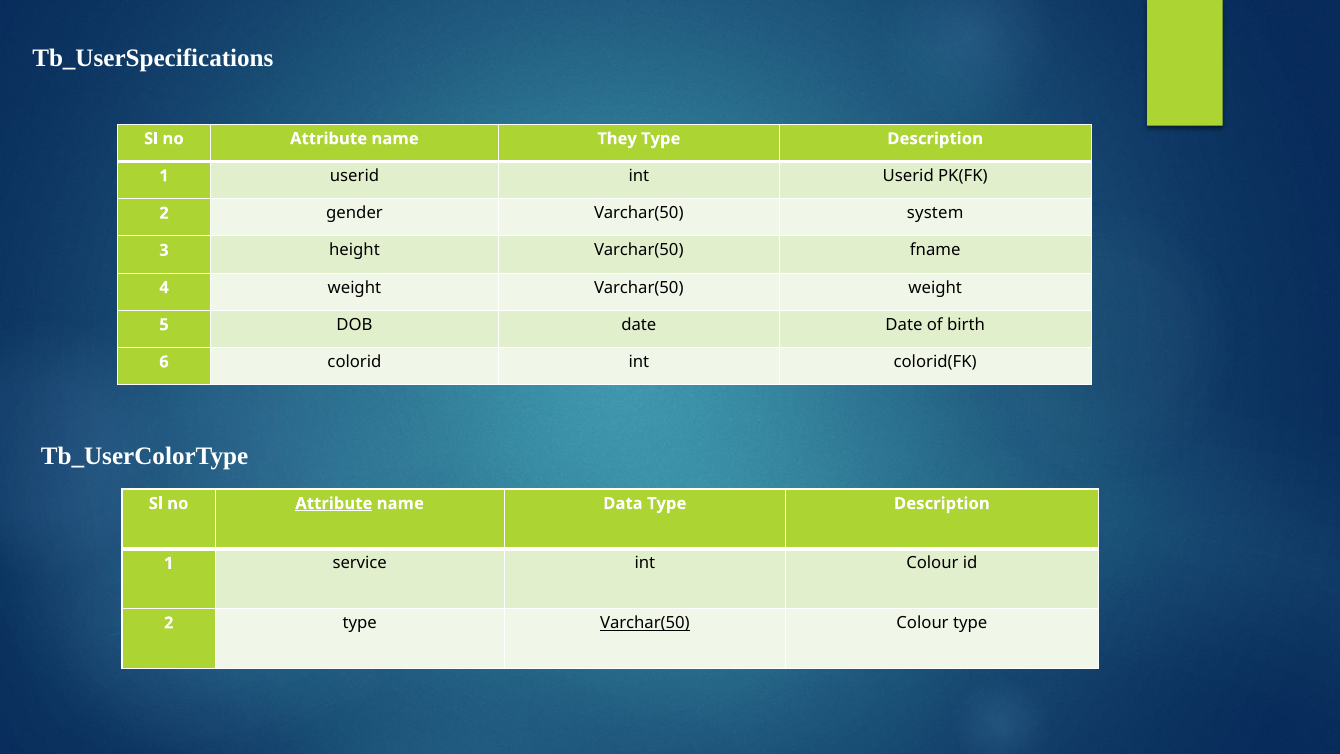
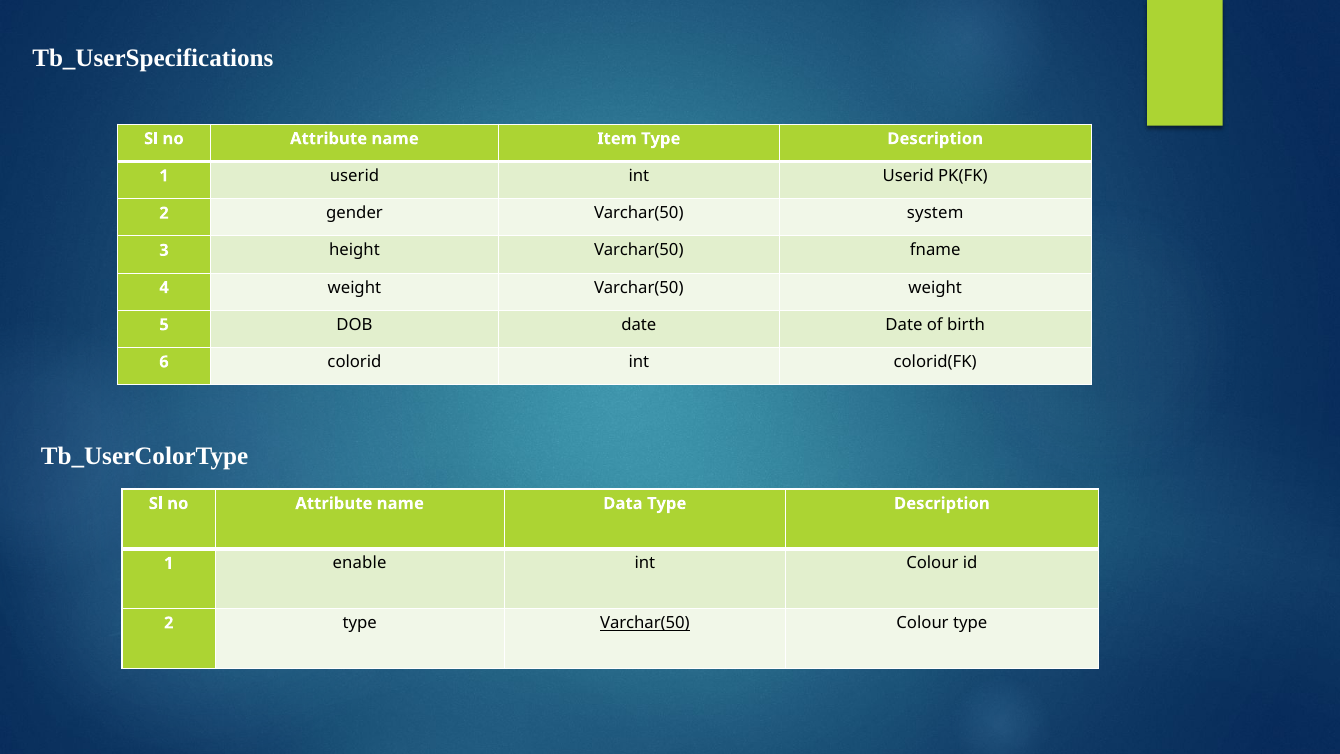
They: They -> Item
Attribute at (334, 503) underline: present -> none
service: service -> enable
